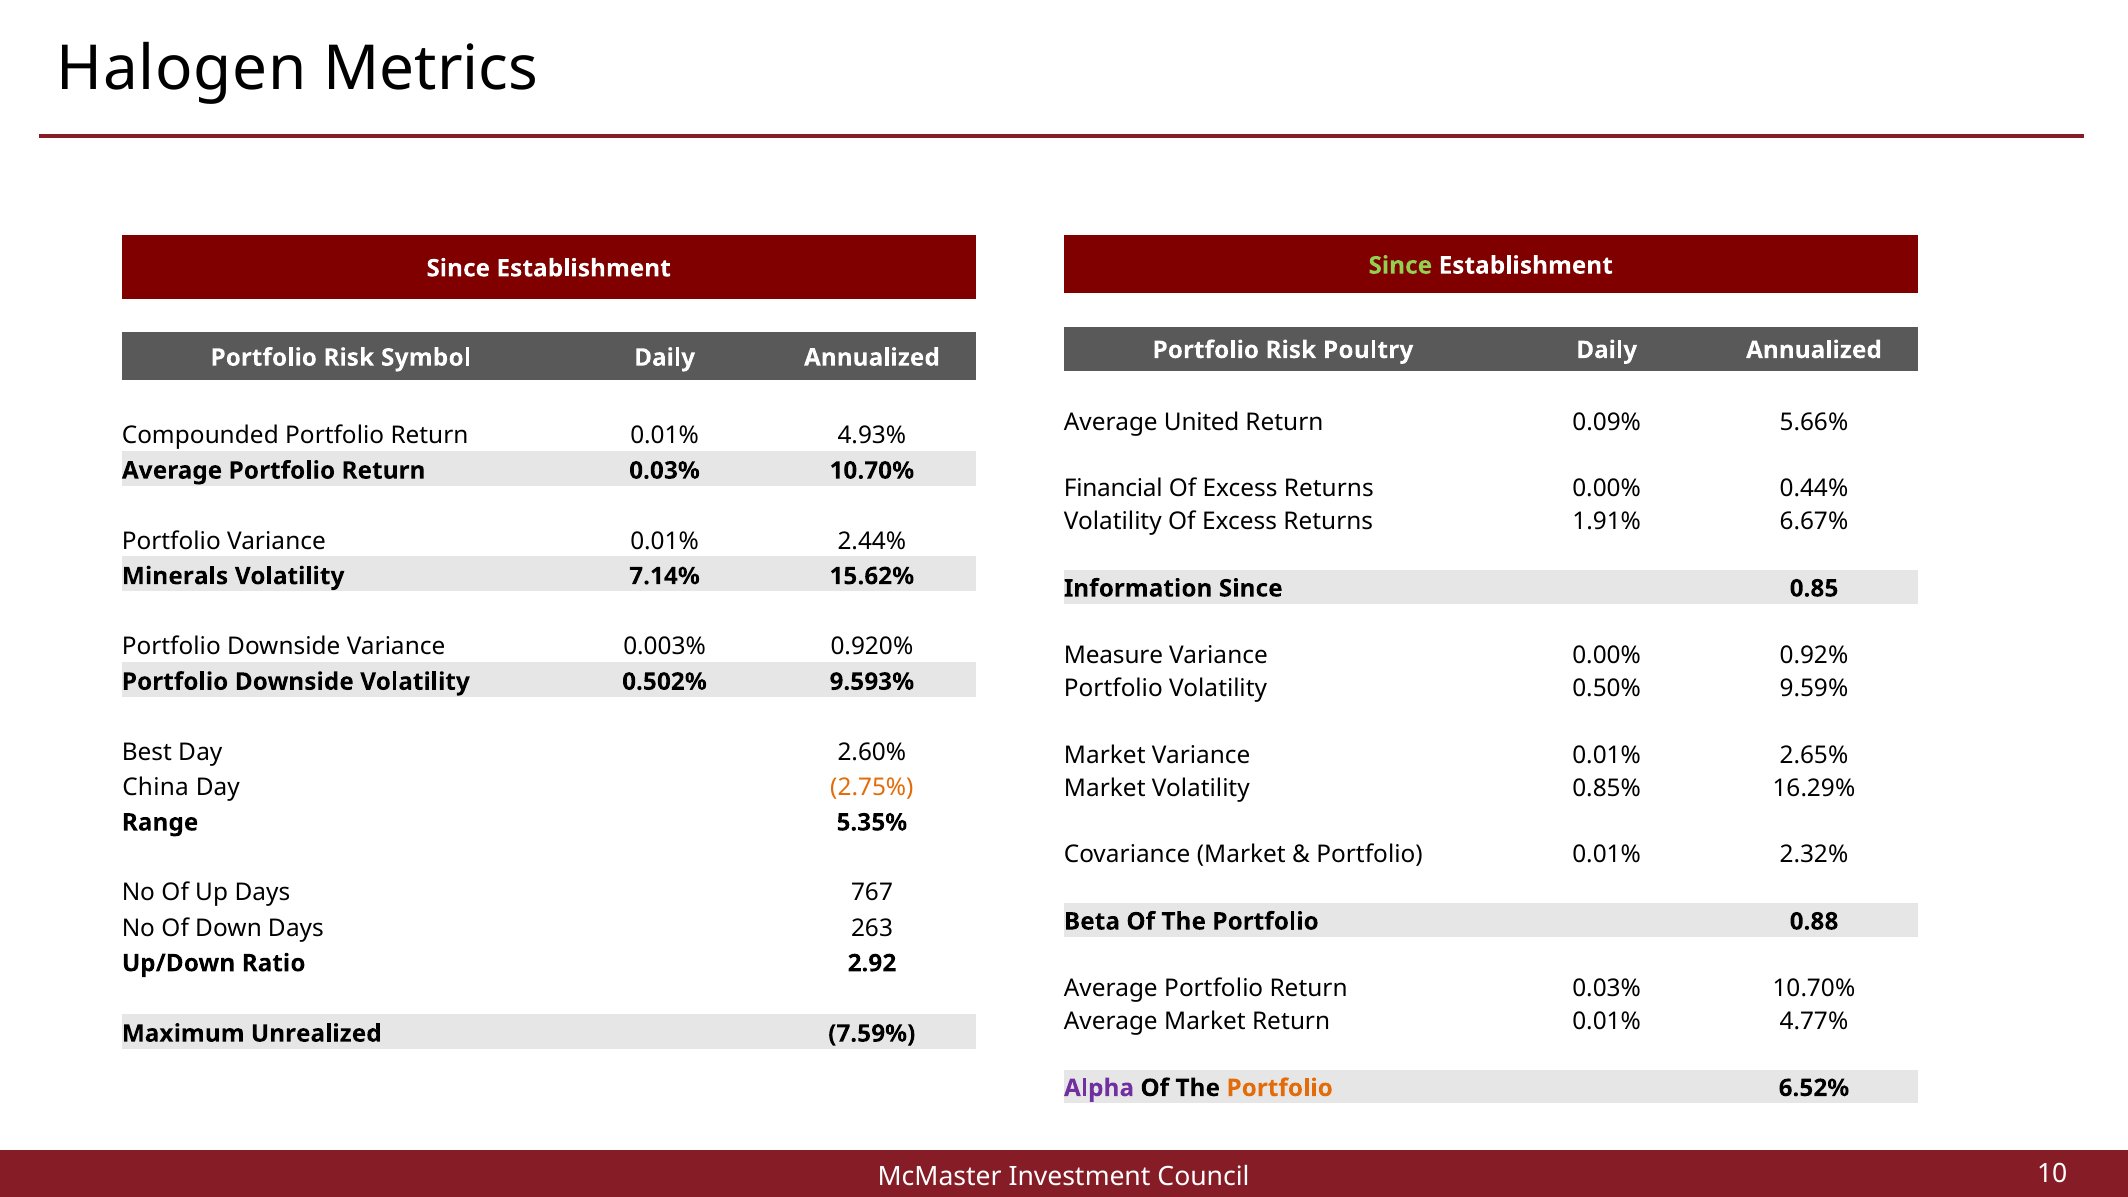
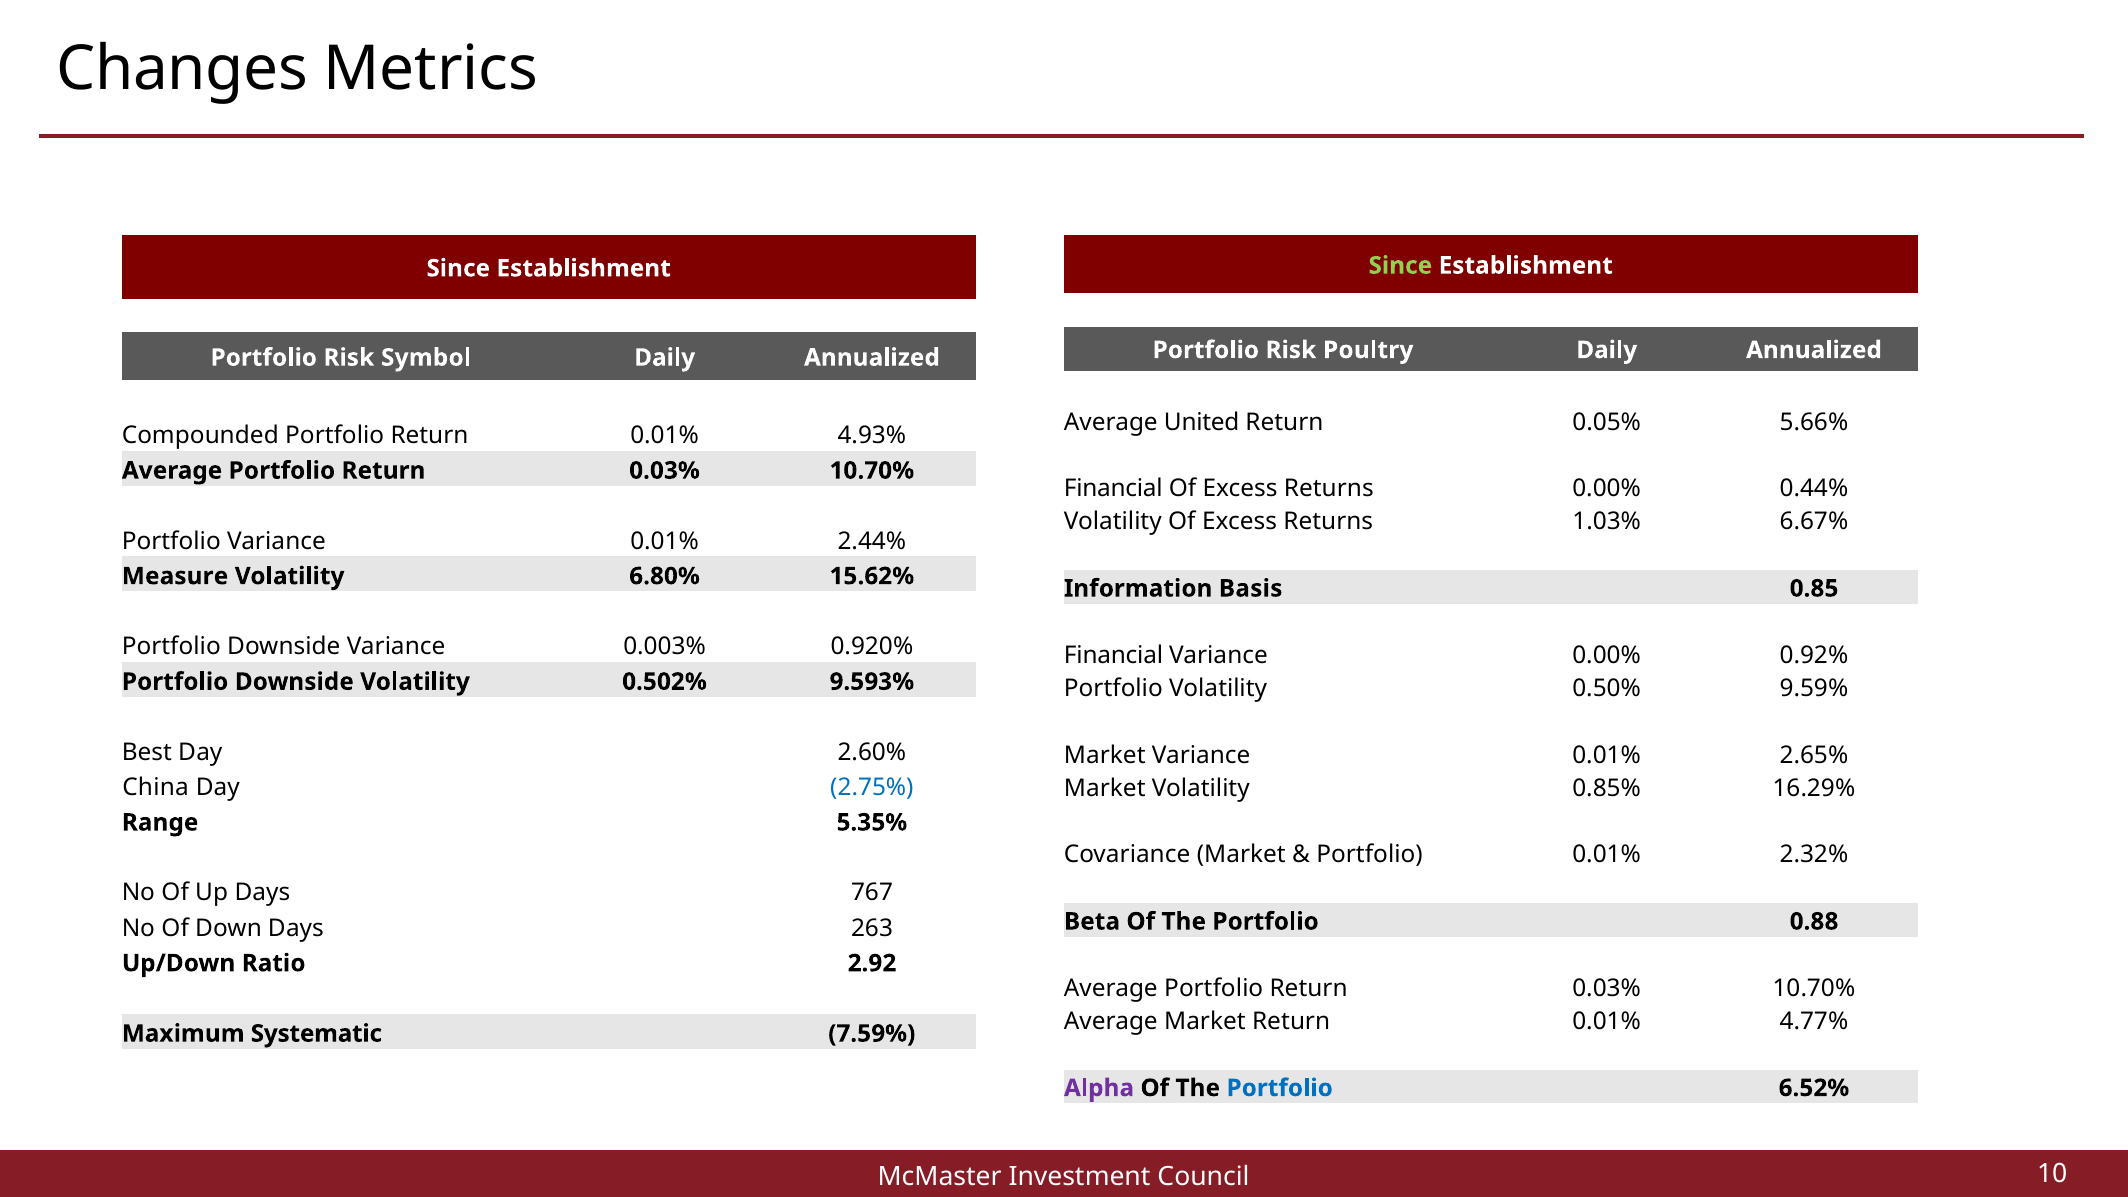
Halogen: Halogen -> Changes
0.09%: 0.09% -> 0.05%
1.91%: 1.91% -> 1.03%
Minerals: Minerals -> Measure
7.14%: 7.14% -> 6.80%
Information Since: Since -> Basis
Measure at (1114, 655): Measure -> Financial
2.75% colour: orange -> blue
Unrealized: Unrealized -> Systematic
Portfolio at (1280, 1088) colour: orange -> blue
